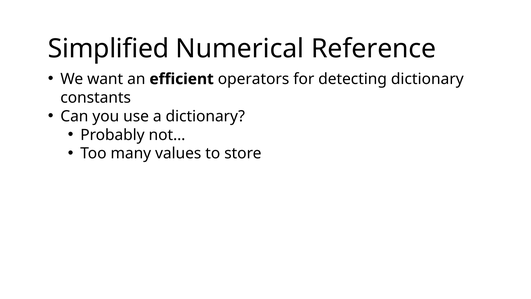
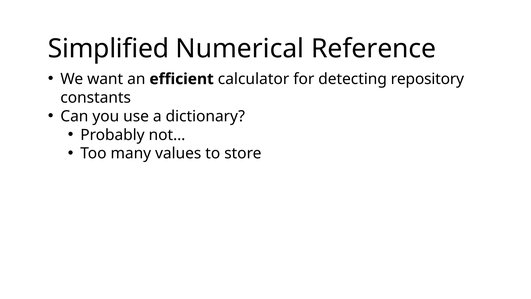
operators: operators -> calculator
detecting dictionary: dictionary -> repository
